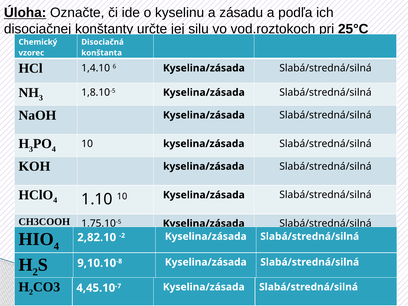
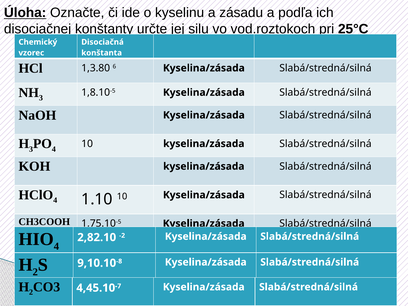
1,4.10: 1,4.10 -> 1,3.80
